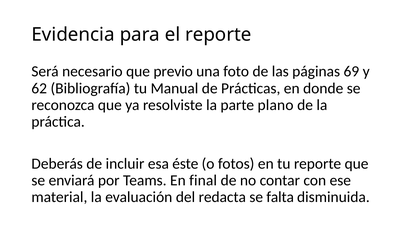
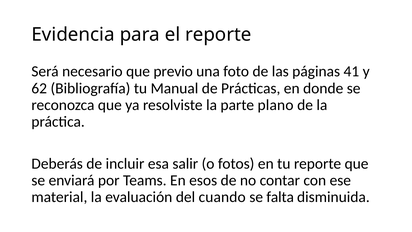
69: 69 -> 41
éste: éste -> salir
final: final -> esos
redacta: redacta -> cuando
